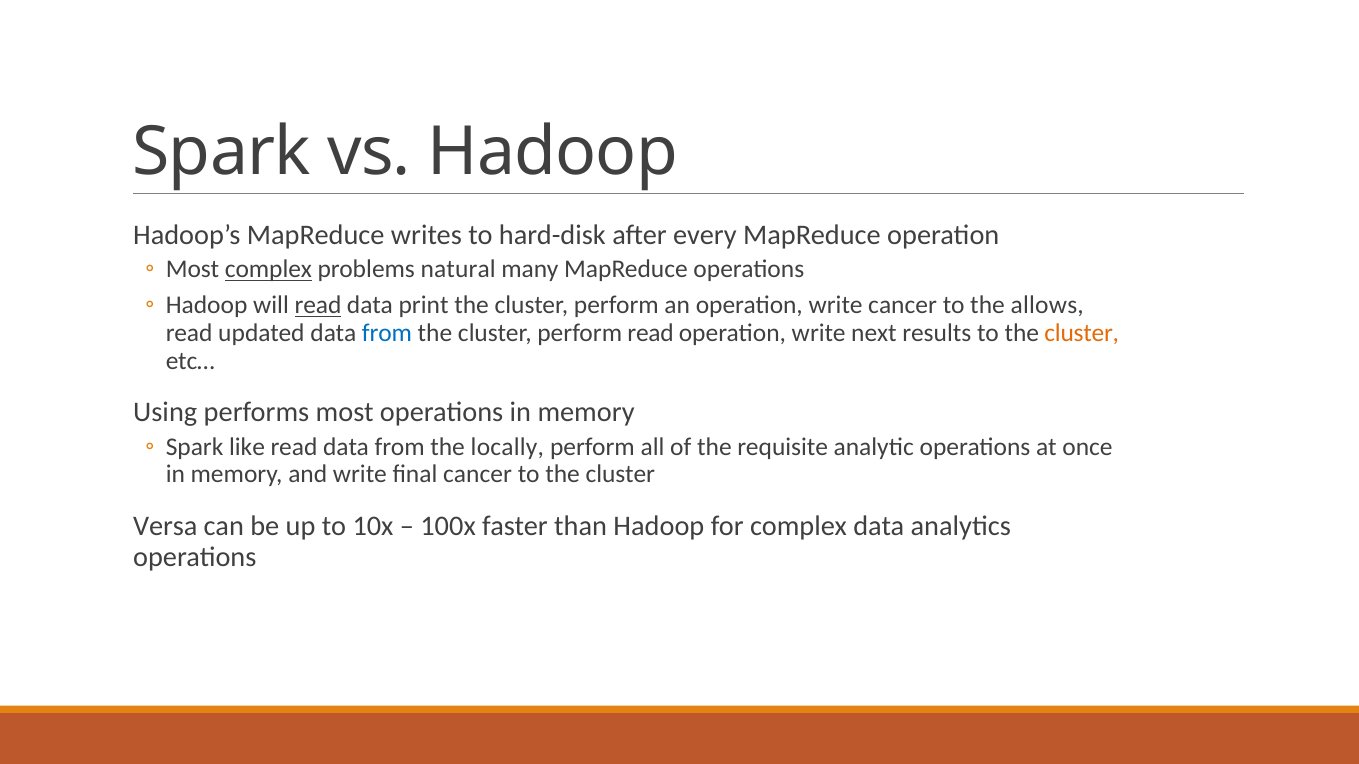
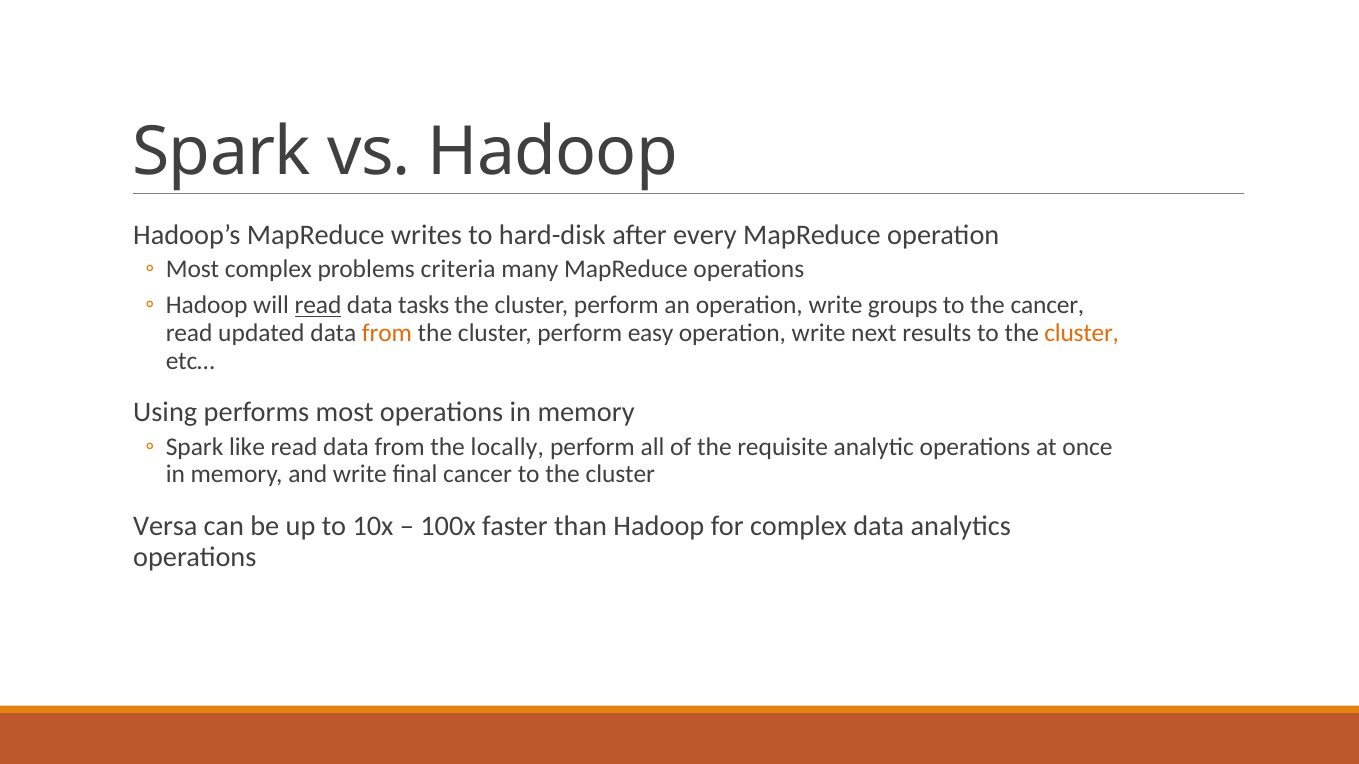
complex at (268, 270) underline: present -> none
natural: natural -> criteria
print: print -> tasks
write cancer: cancer -> groups
the allows: allows -> cancer
from at (387, 333) colour: blue -> orange
perform read: read -> easy
